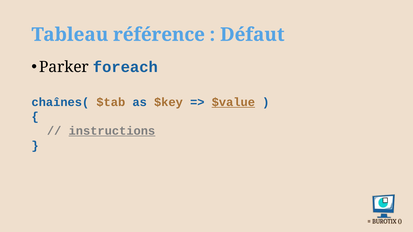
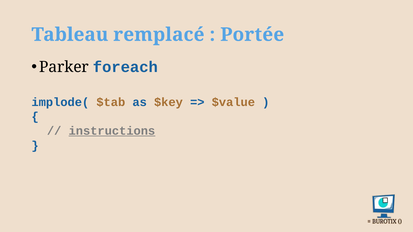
référence: référence -> remplacé
Défaut: Défaut -> Portée
chaînes(: chaînes( -> implode(
$value underline: present -> none
